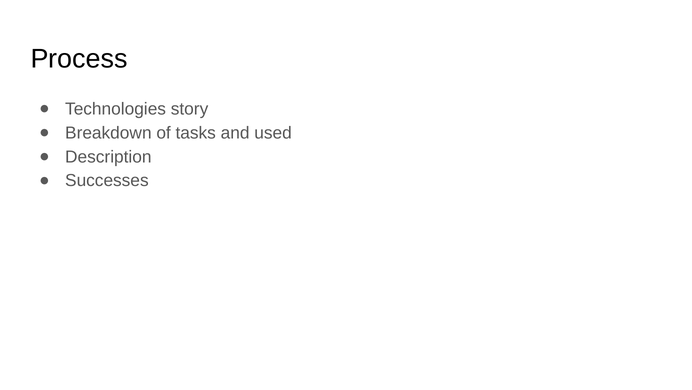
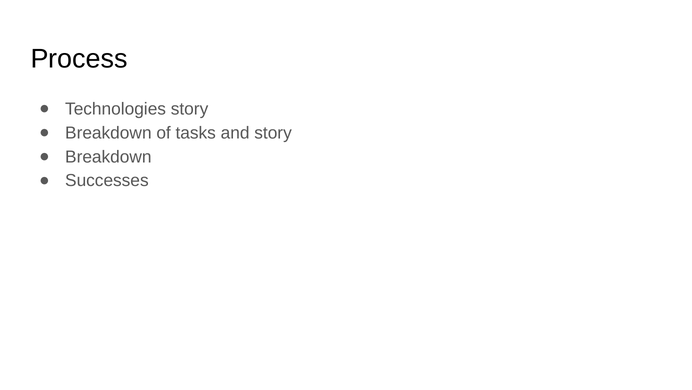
and used: used -> story
Description at (108, 157): Description -> Breakdown
